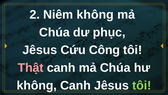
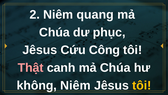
Niêm không: không -> quang
không Canh: Canh -> Niêm
tôi at (142, 85) colour: light green -> yellow
